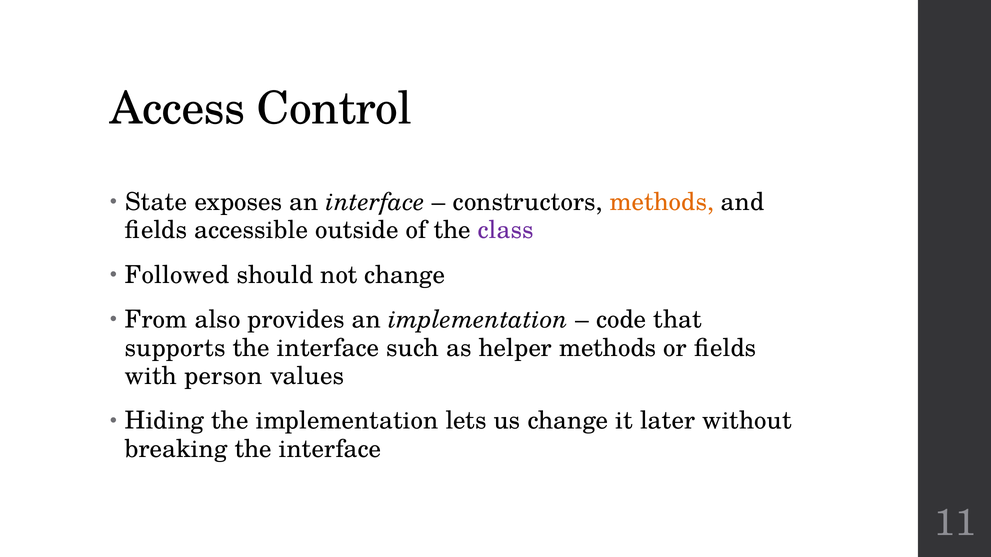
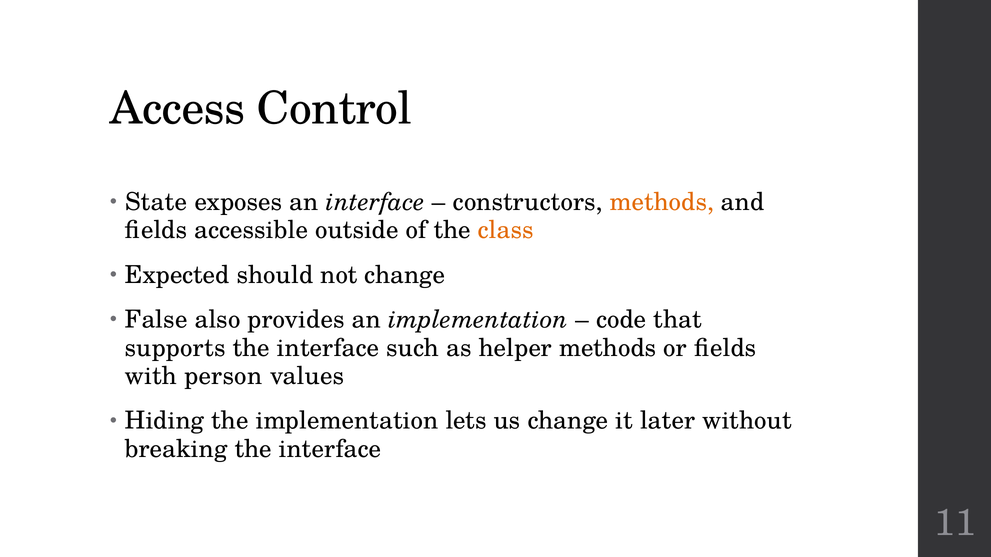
class colour: purple -> orange
Followed: Followed -> Expected
From: From -> False
